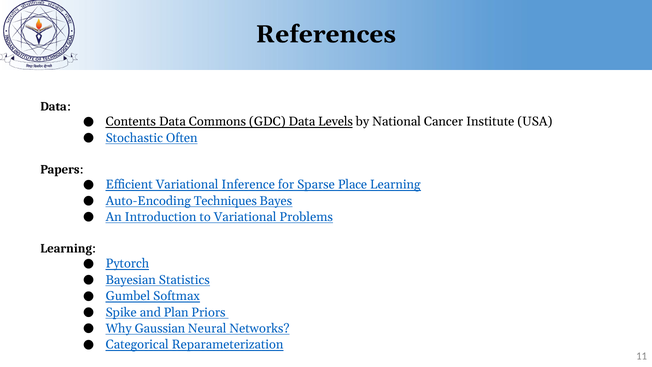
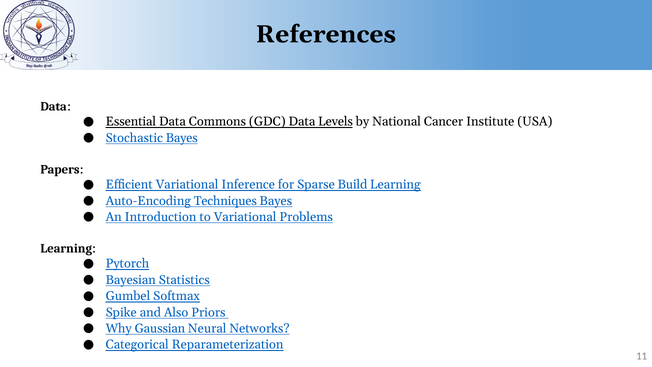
Contents: Contents -> Essential
Stochastic Often: Often -> Bayes
Place: Place -> Build
Plan: Plan -> Also
